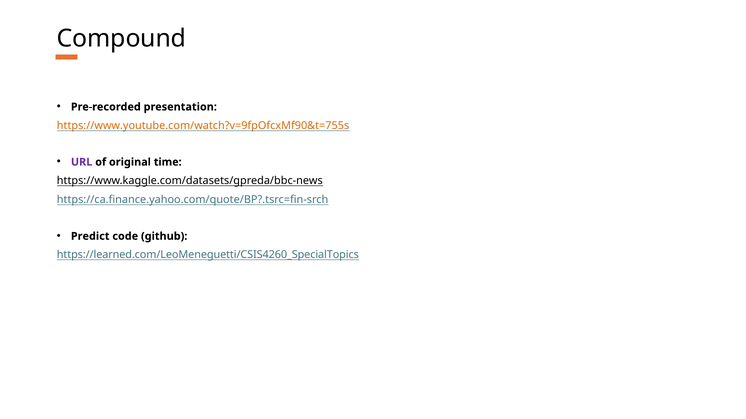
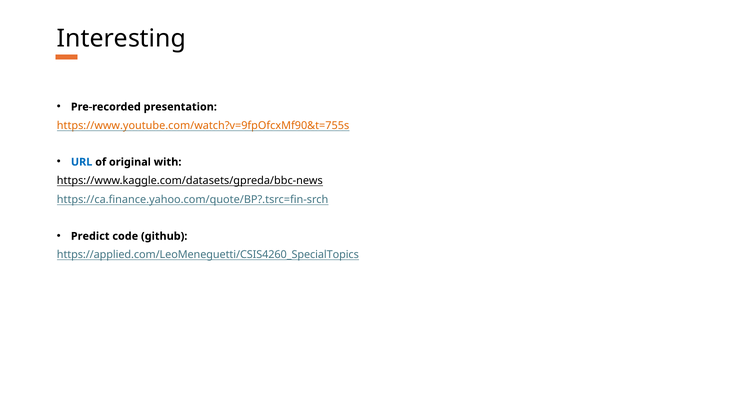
Compound: Compound -> Interesting
URL colour: purple -> blue
time: time -> with
https://learned.com/LeoMeneguetti/CSIS4260_SpecialTopics: https://learned.com/LeoMeneguetti/CSIS4260_SpecialTopics -> https://applied.com/LeoMeneguetti/CSIS4260_SpecialTopics
